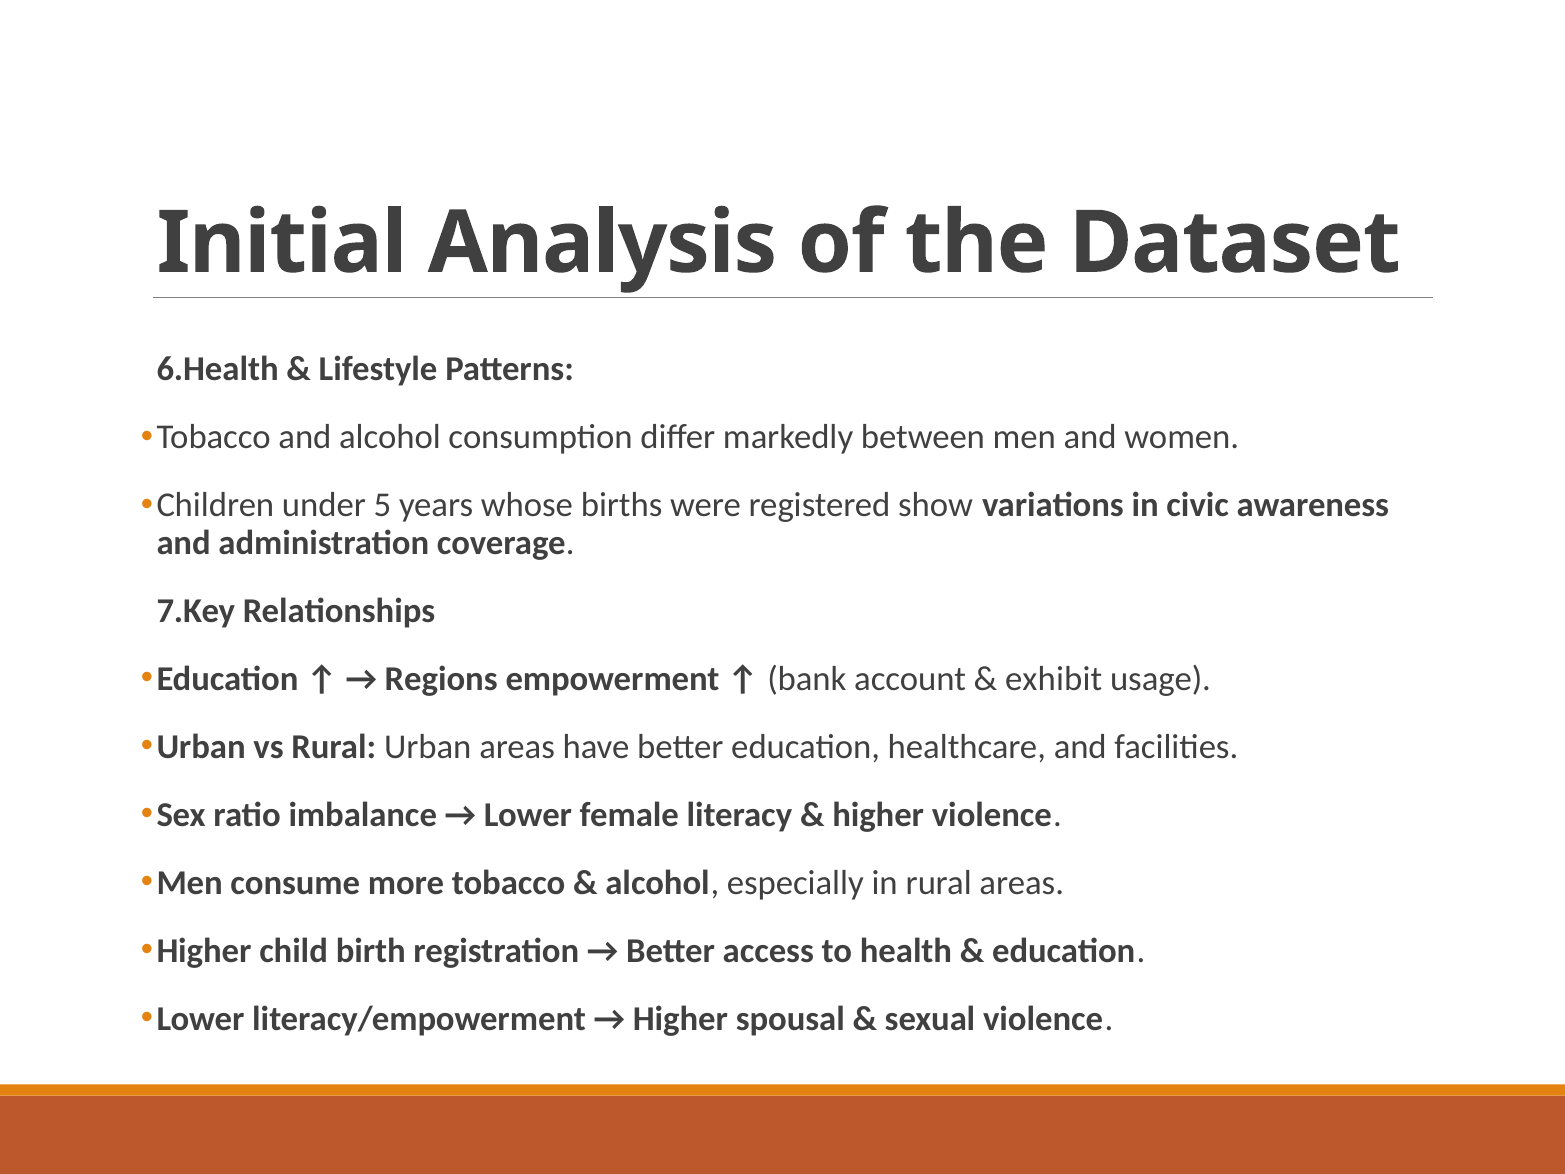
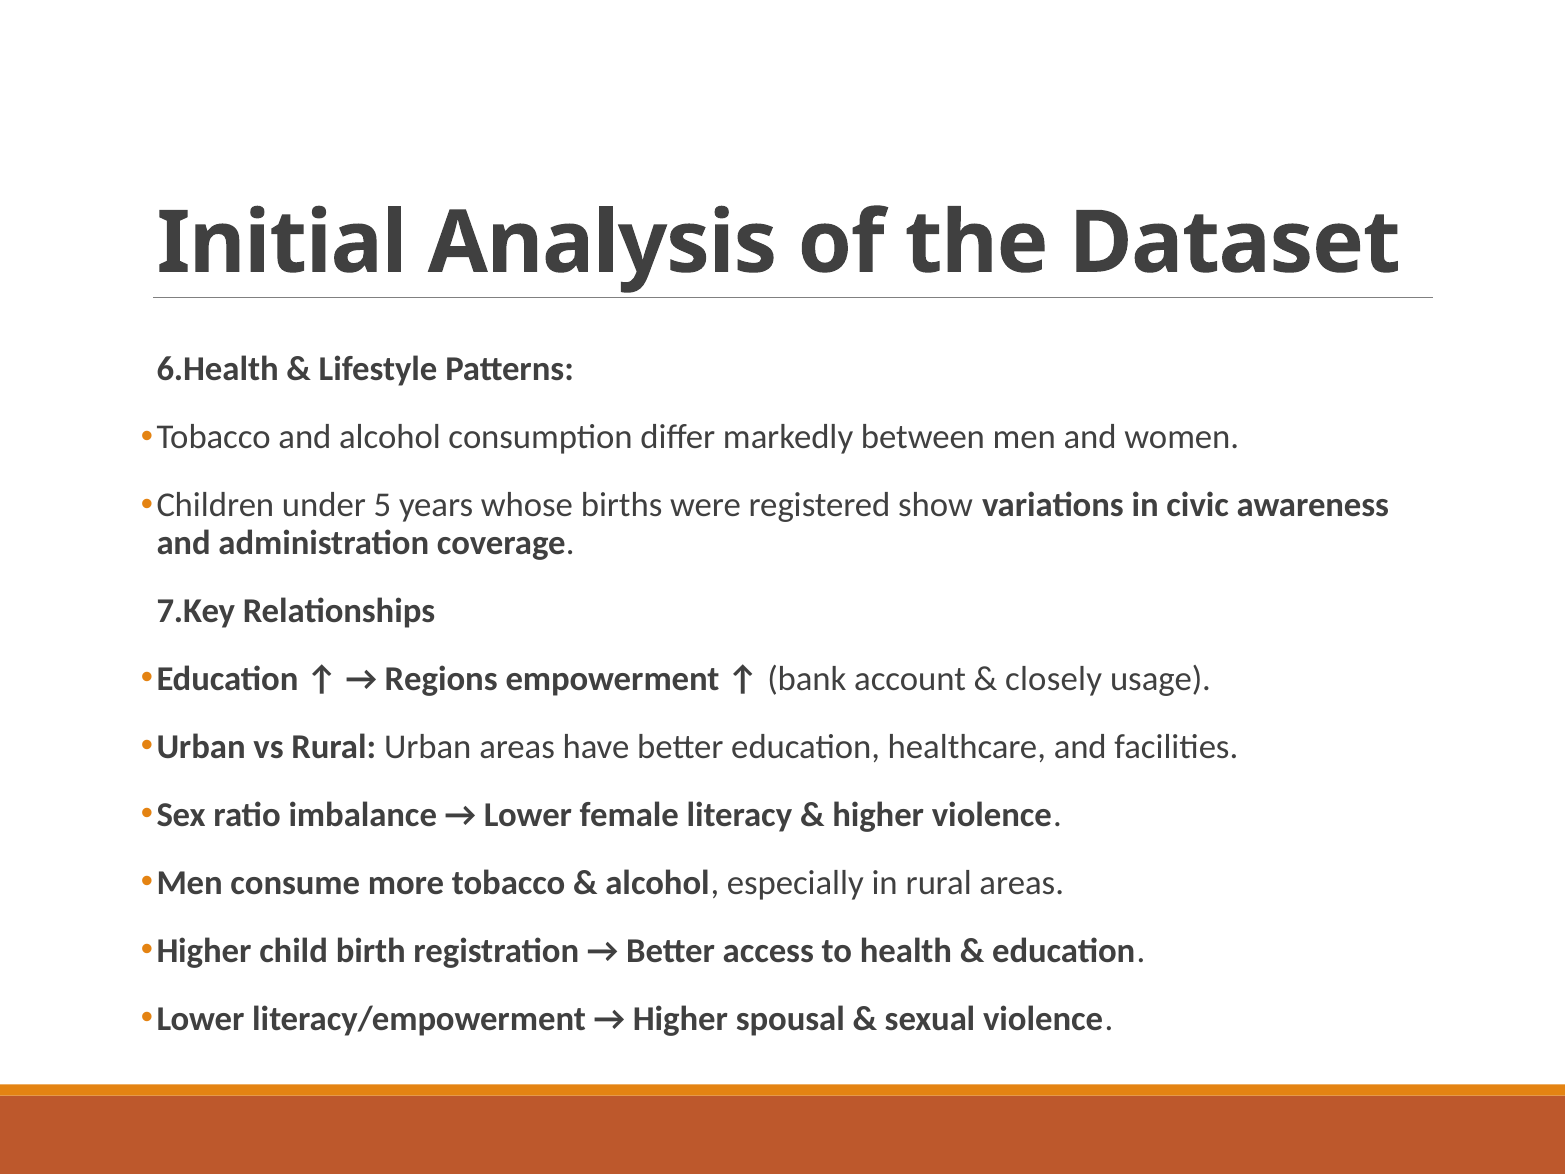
exhibit: exhibit -> closely
